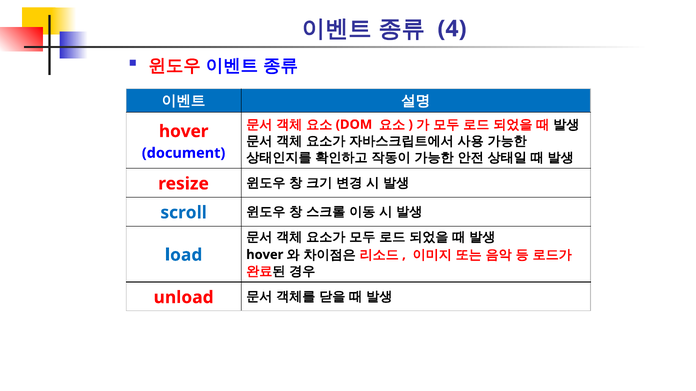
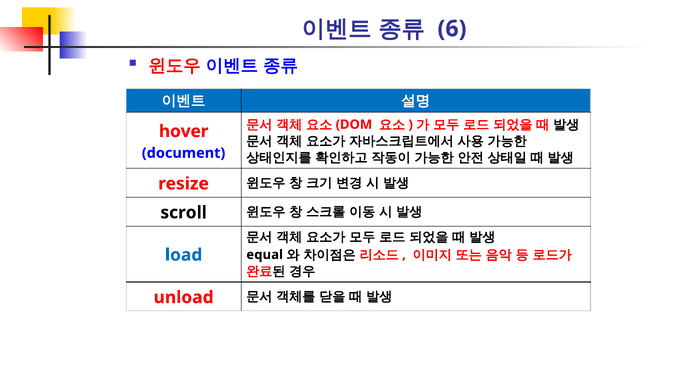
4: 4 -> 6
scroll colour: blue -> black
hover at (265, 255): hover -> equal
